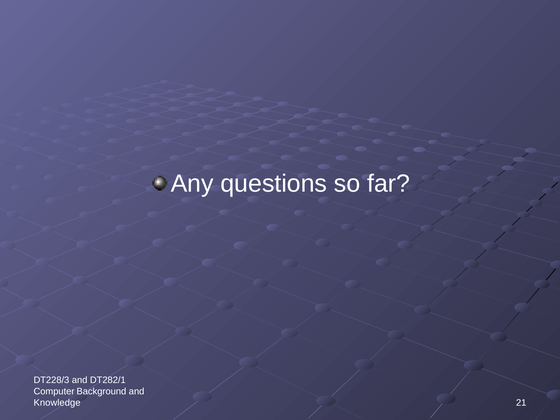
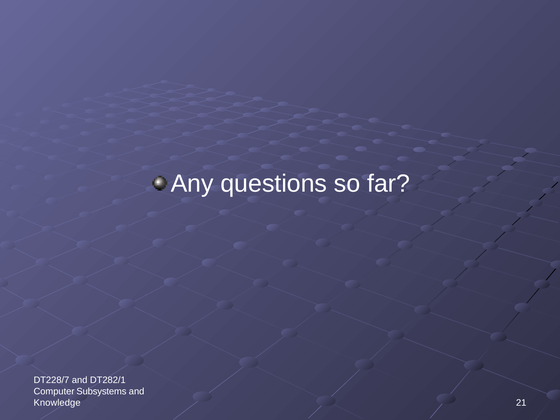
DT228/3: DT228/3 -> DT228/7
Background: Background -> Subsystems
